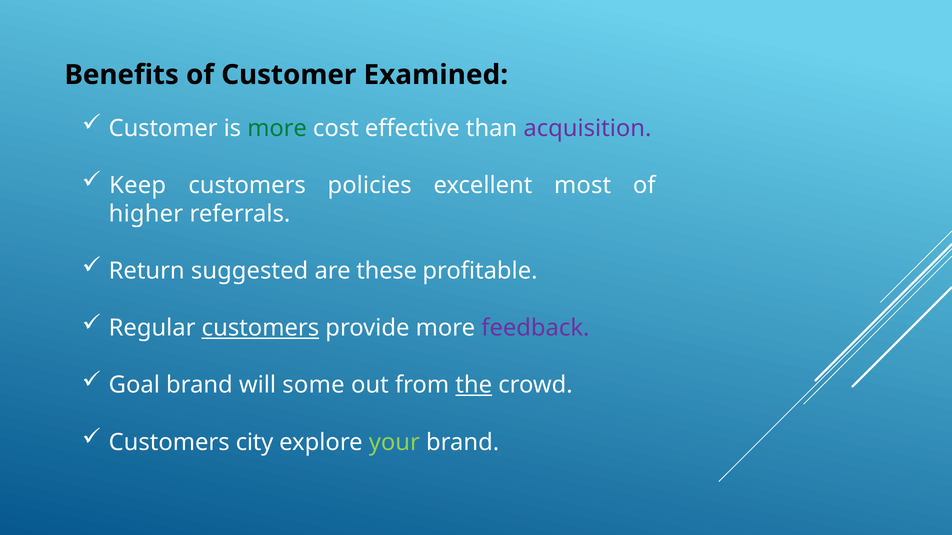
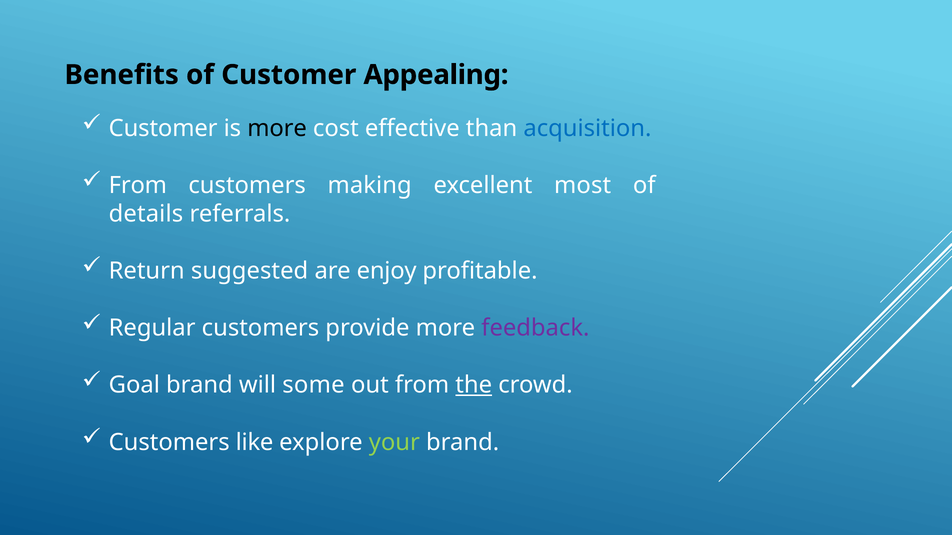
Examined: Examined -> Appealing
more at (277, 128) colour: green -> black
acquisition colour: purple -> blue
Keep at (138, 186): Keep -> From
policies: policies -> making
higher: higher -> details
these: these -> enjoy
customers at (260, 328) underline: present -> none
city: city -> like
